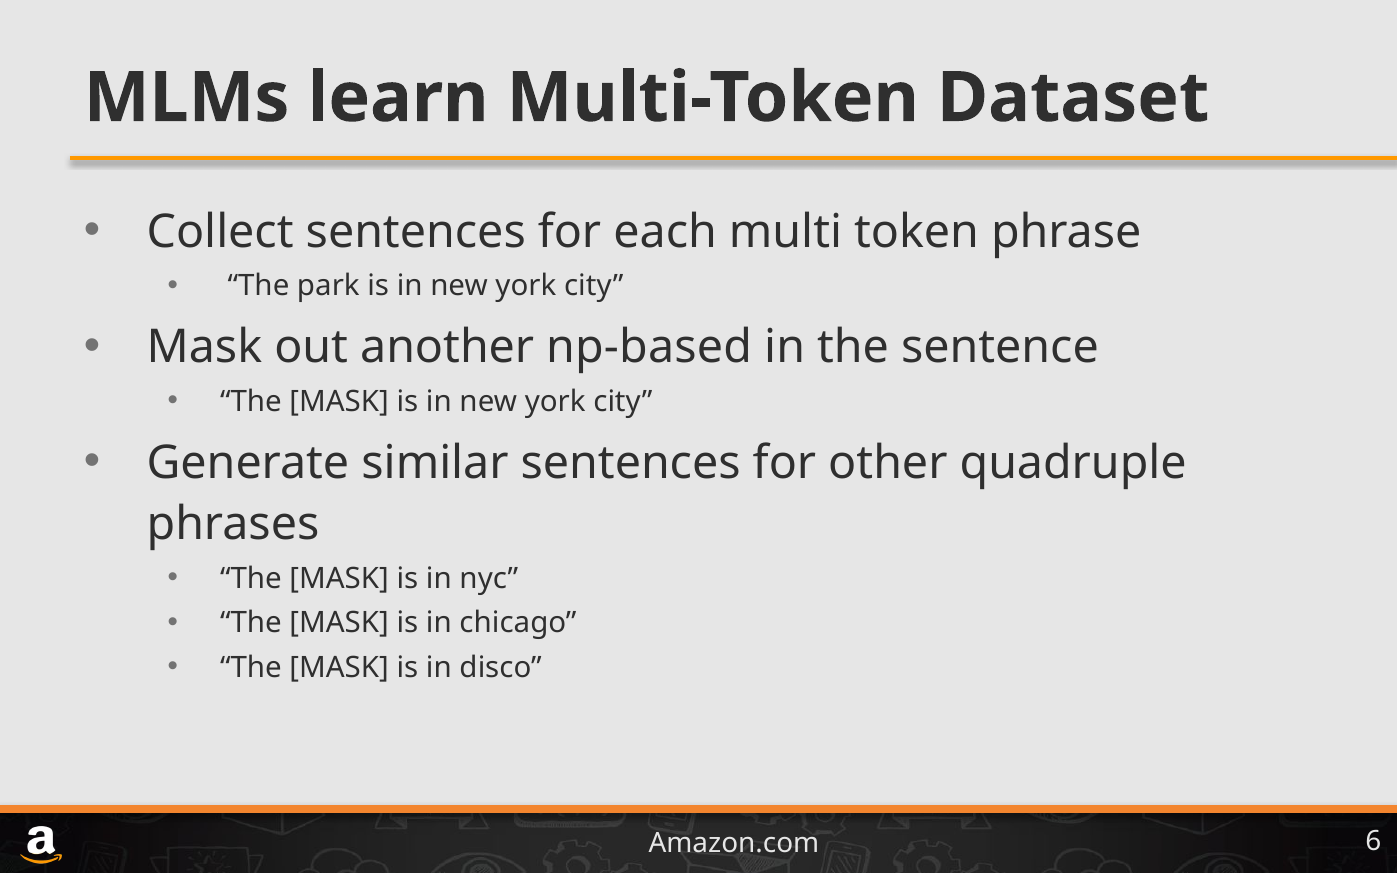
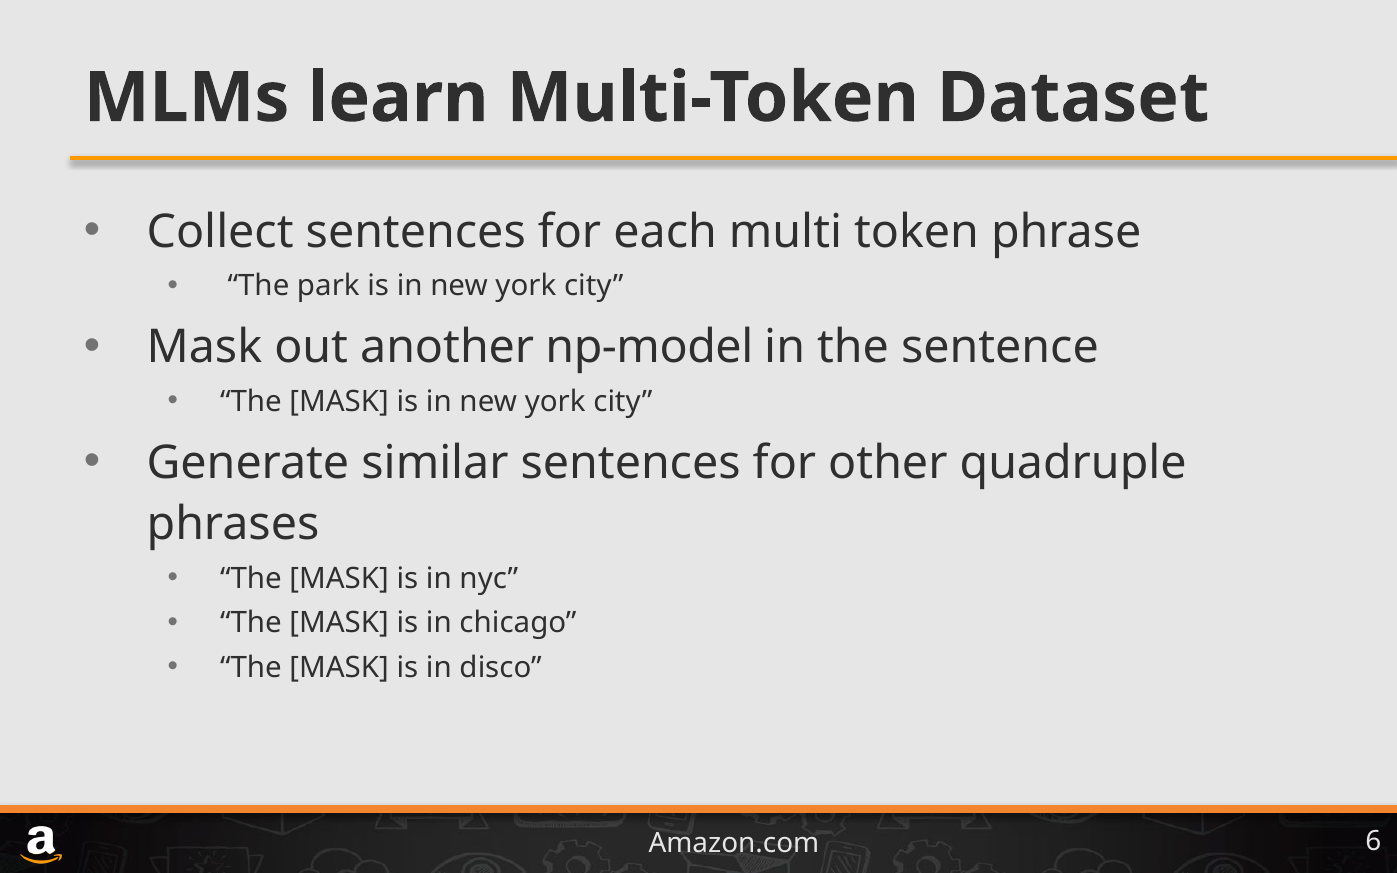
np-based: np-based -> np-model
